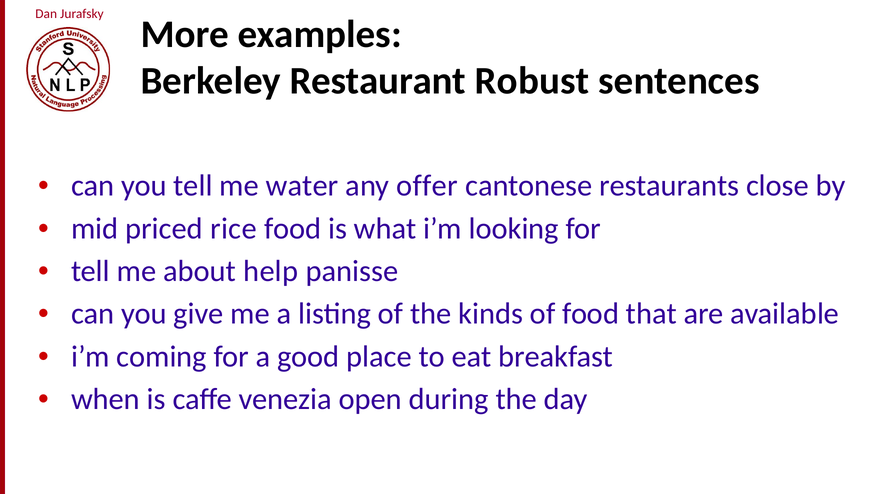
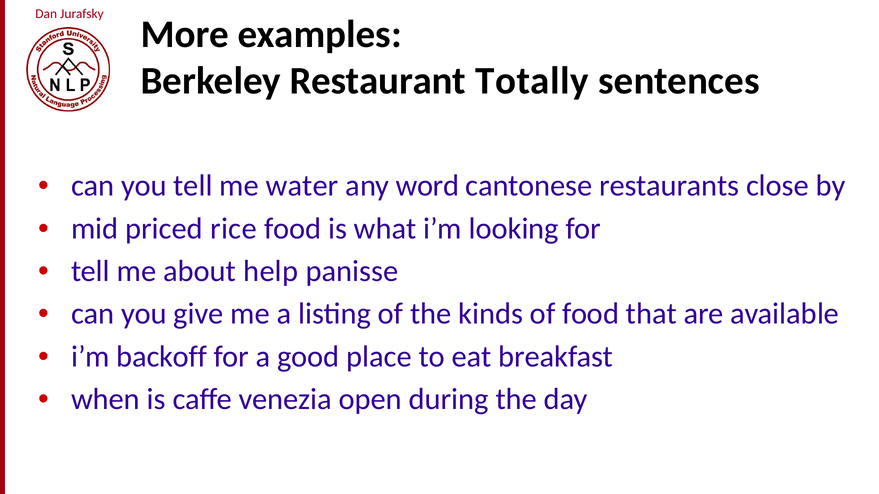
Robust: Robust -> Totally
offer: offer -> word
coming: coming -> backoff
